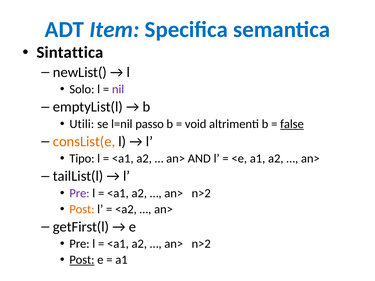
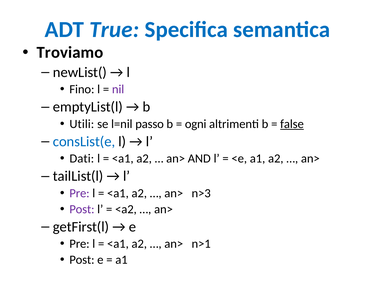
Item: Item -> True
Sintattica: Sintattica -> Troviamo
Solo: Solo -> Fino
void: void -> ogni
consList(e colour: orange -> blue
Tipo: Tipo -> Dati
n>2 at (201, 193): n>2 -> n>3
Post at (82, 209) colour: orange -> purple
n>2 at (201, 244): n>2 -> n>1
Post at (82, 260) underline: present -> none
